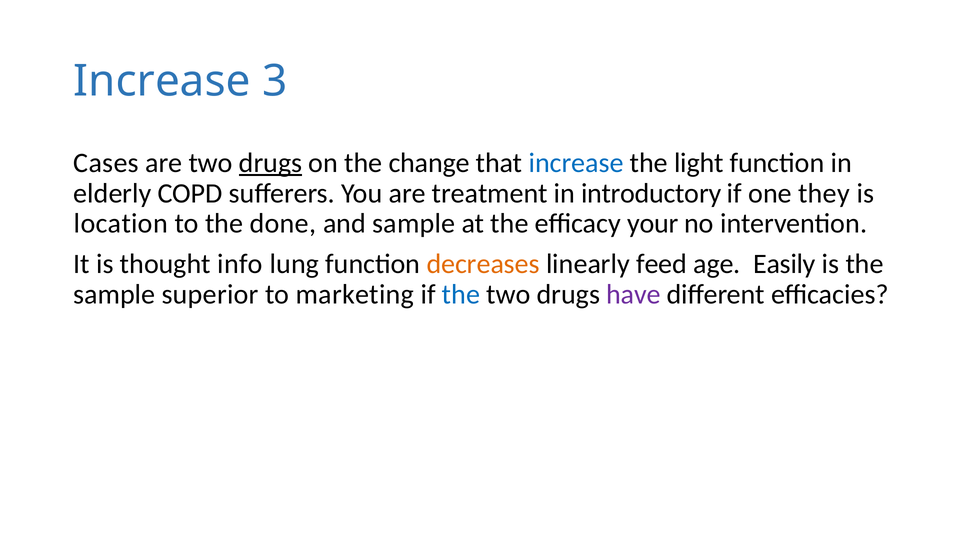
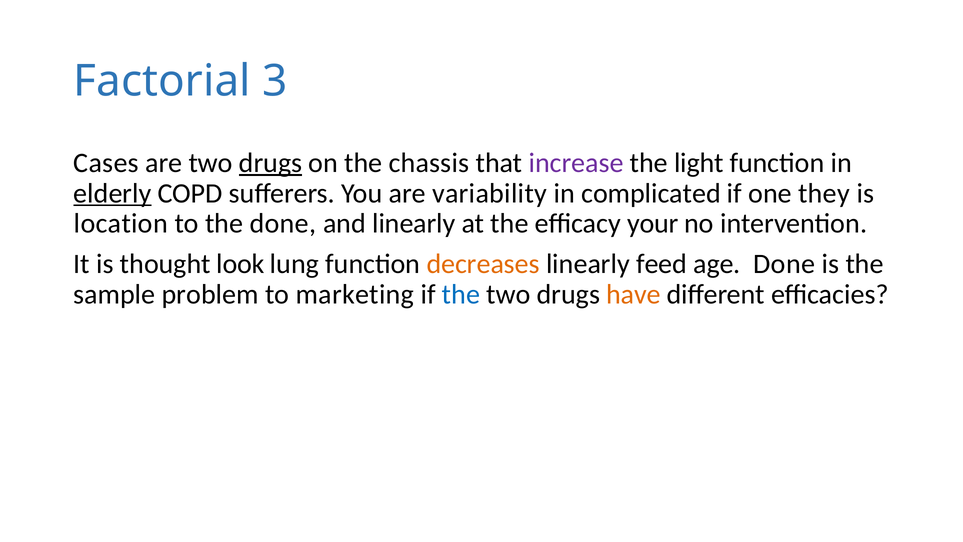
Increase at (162, 81): Increase -> Factorial
change: change -> chassis
increase at (576, 163) colour: blue -> purple
elderly underline: none -> present
treatment: treatment -> variability
introductory: introductory -> complicated
and sample: sample -> linearly
info: info -> look
age Easily: Easily -> Done
superior: superior -> problem
have colour: purple -> orange
